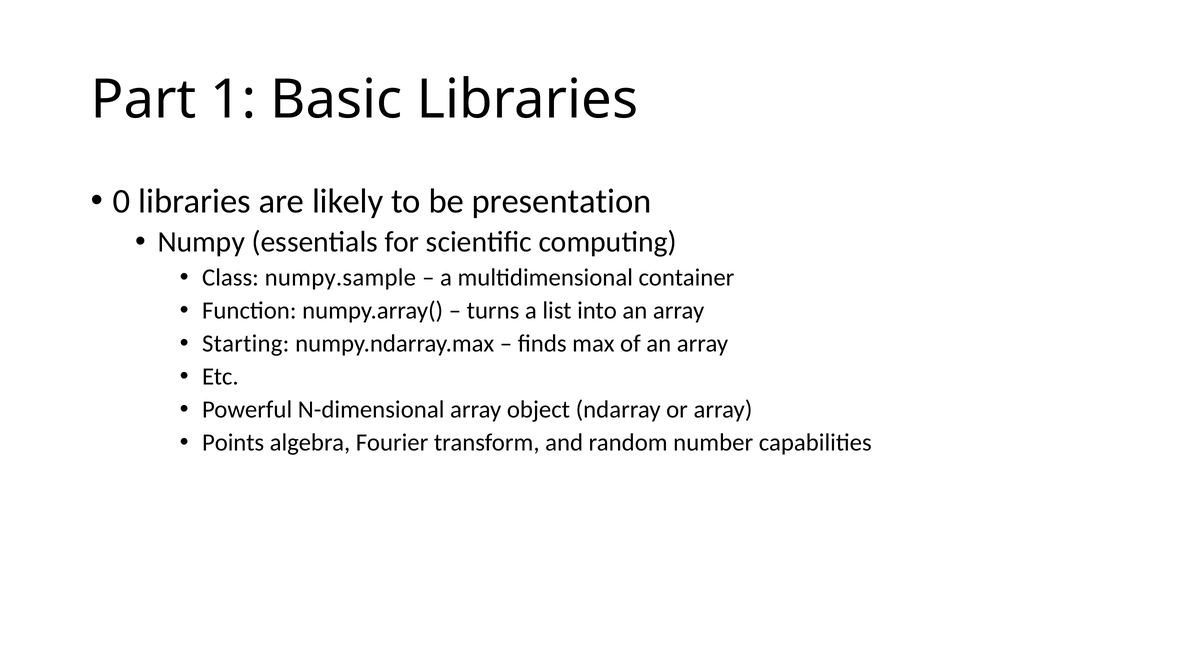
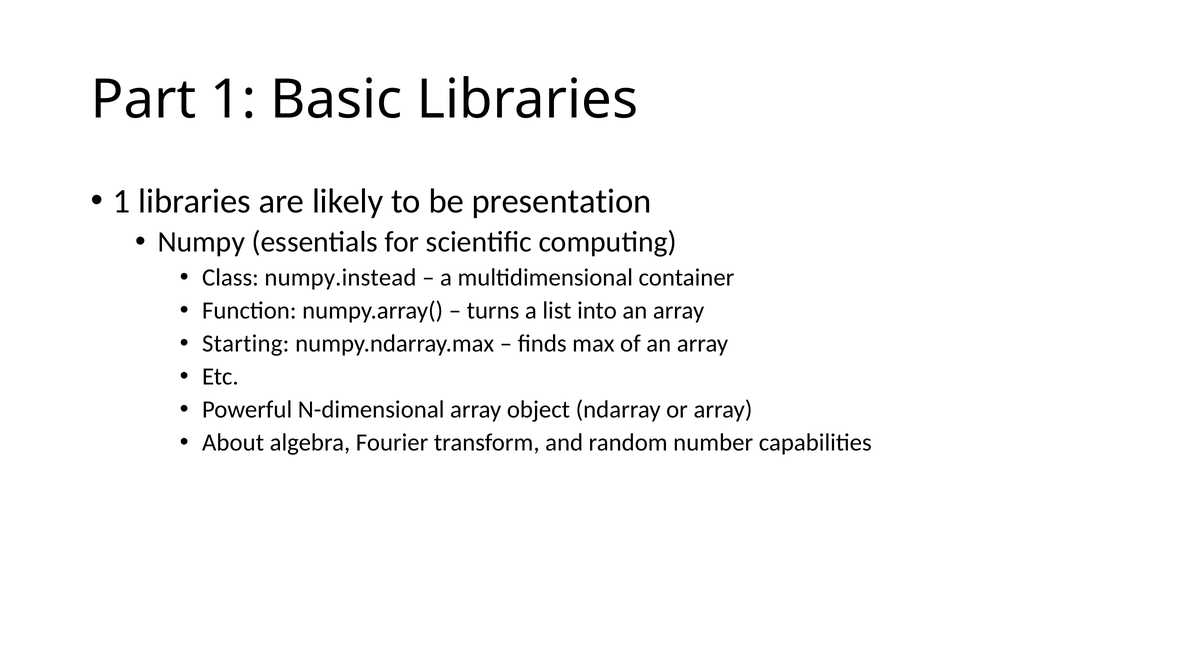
0 at (122, 201): 0 -> 1
numpy.sample: numpy.sample -> numpy.instead
Points: Points -> About
